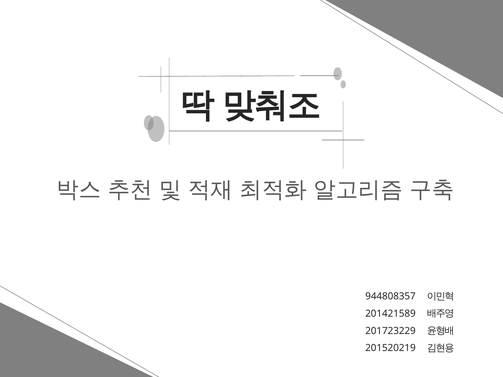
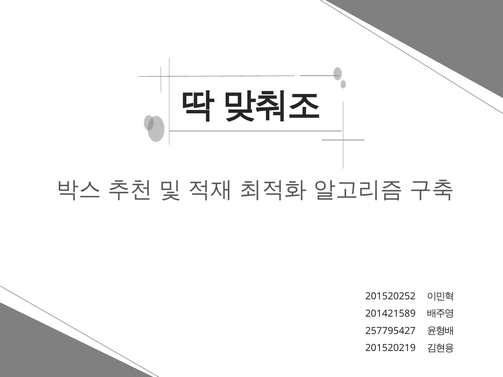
944808357: 944808357 -> 201520252
201723229: 201723229 -> 257795427
